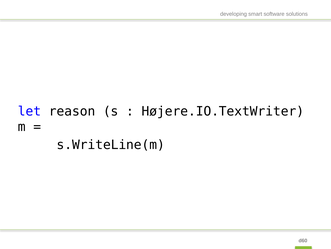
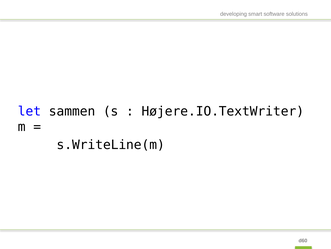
reason: reason -> sammen
